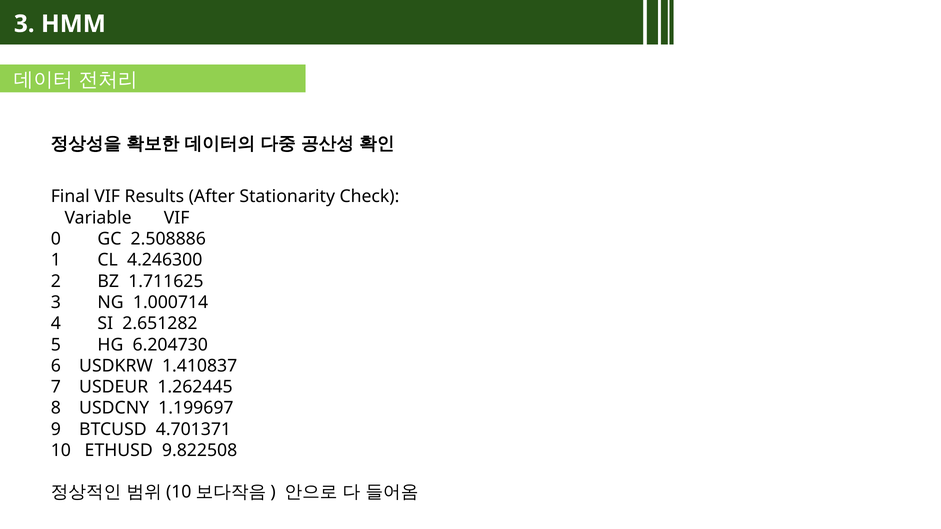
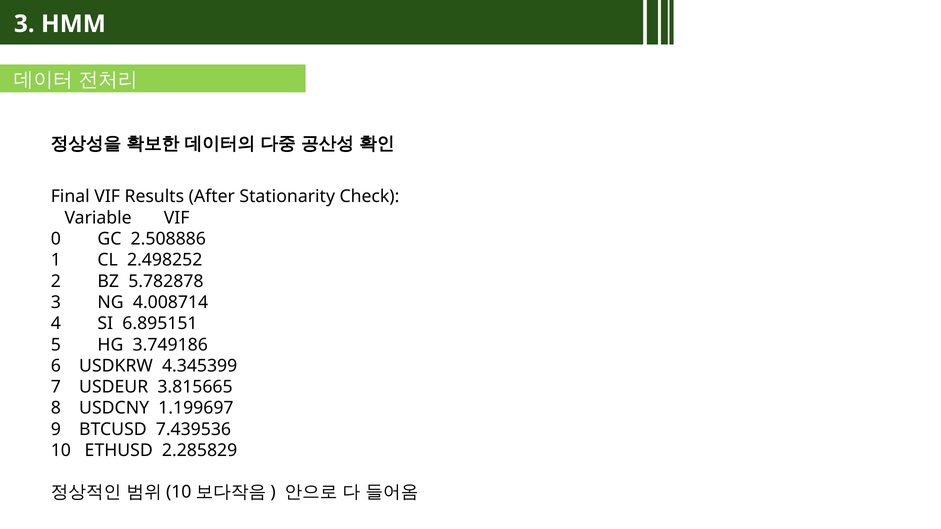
4.246300: 4.246300 -> 2.498252
1.711625: 1.711625 -> 5.782878
1.000714: 1.000714 -> 4.008714
2.651282: 2.651282 -> 6.895151
6.204730: 6.204730 -> 3.749186
1.410837: 1.410837 -> 4.345399
1.262445: 1.262445 -> 3.815665
4.701371: 4.701371 -> 7.439536
9.822508: 9.822508 -> 2.285829
